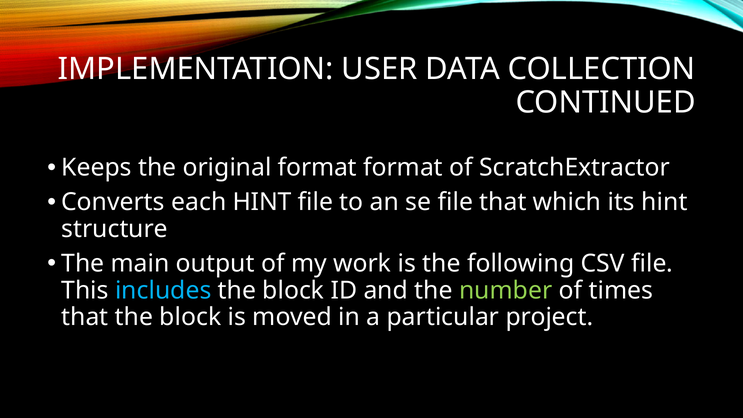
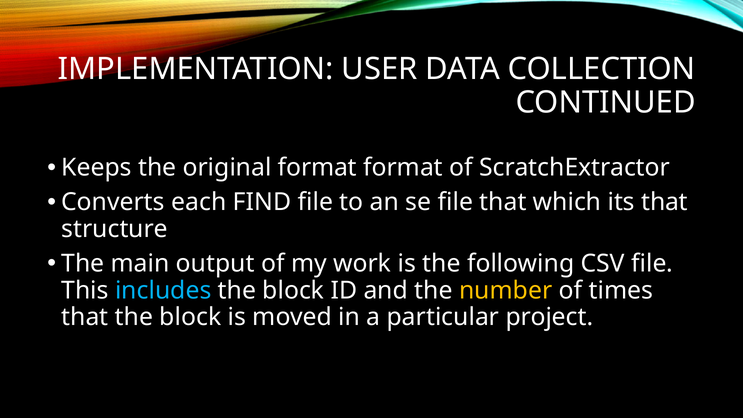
each HINT: HINT -> FIND
its hint: hint -> that
number colour: light green -> yellow
